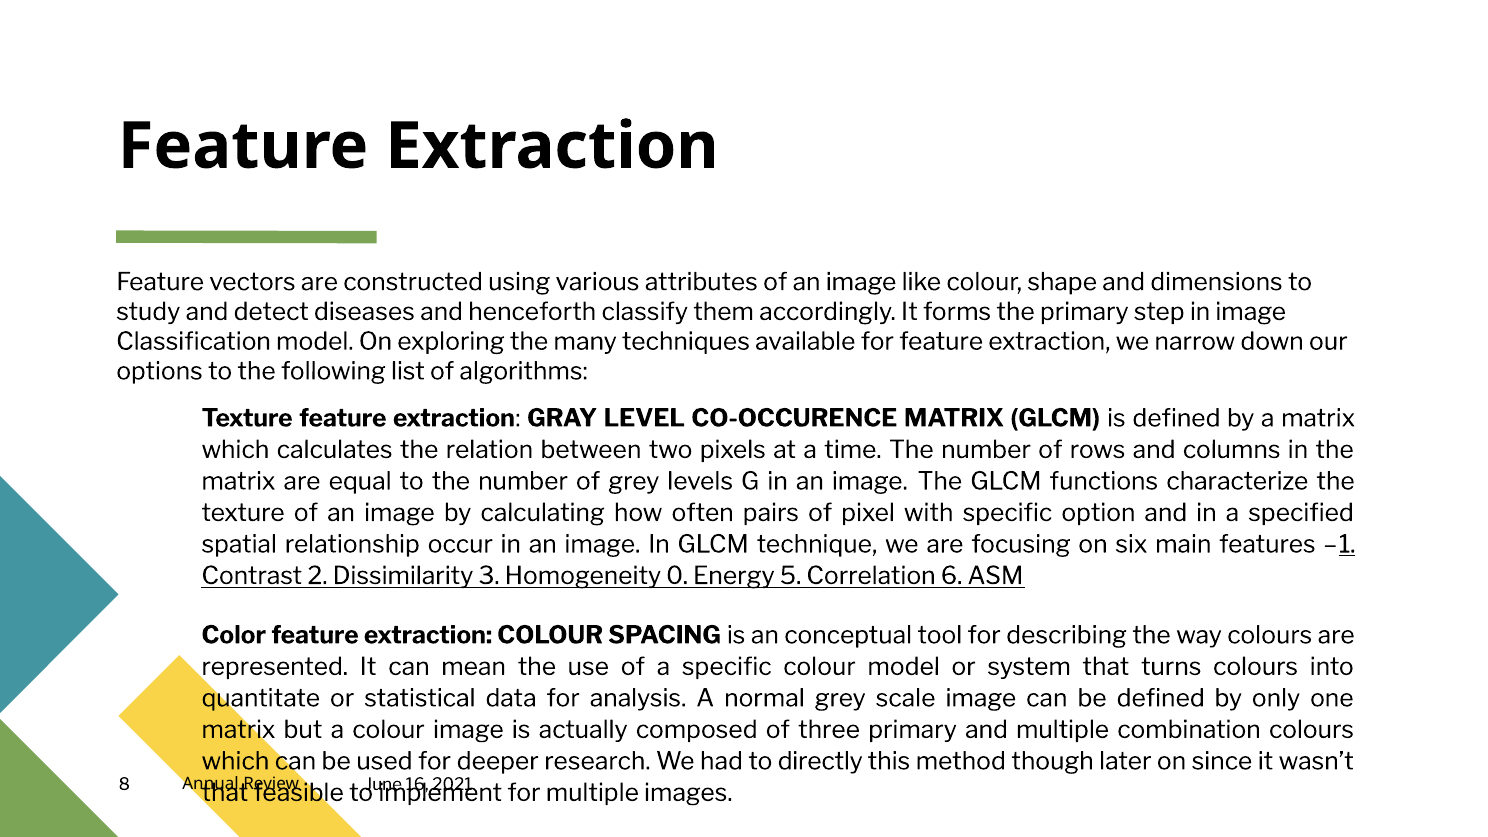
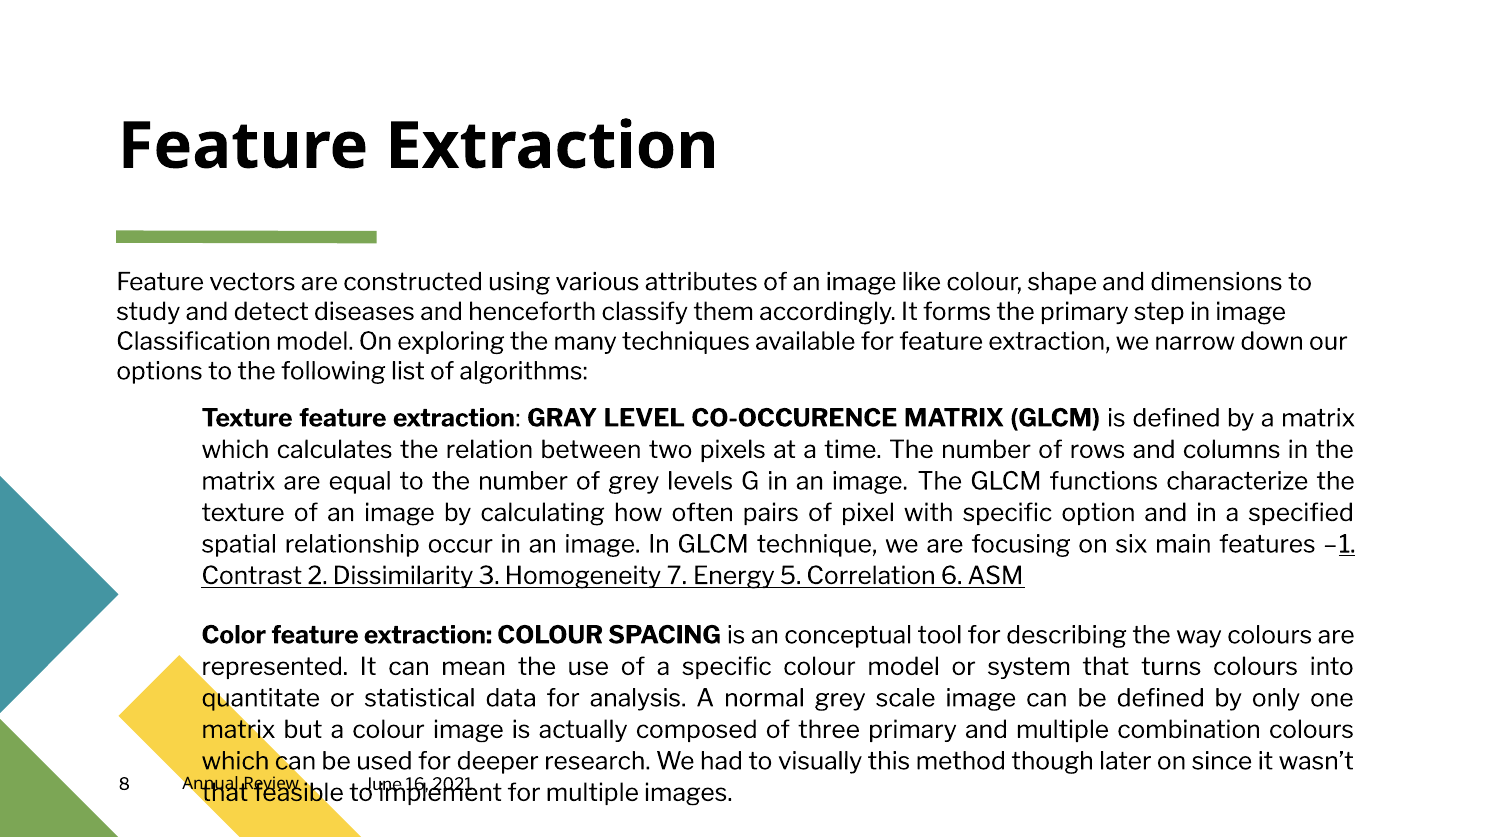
0: 0 -> 7
directly: directly -> visually
